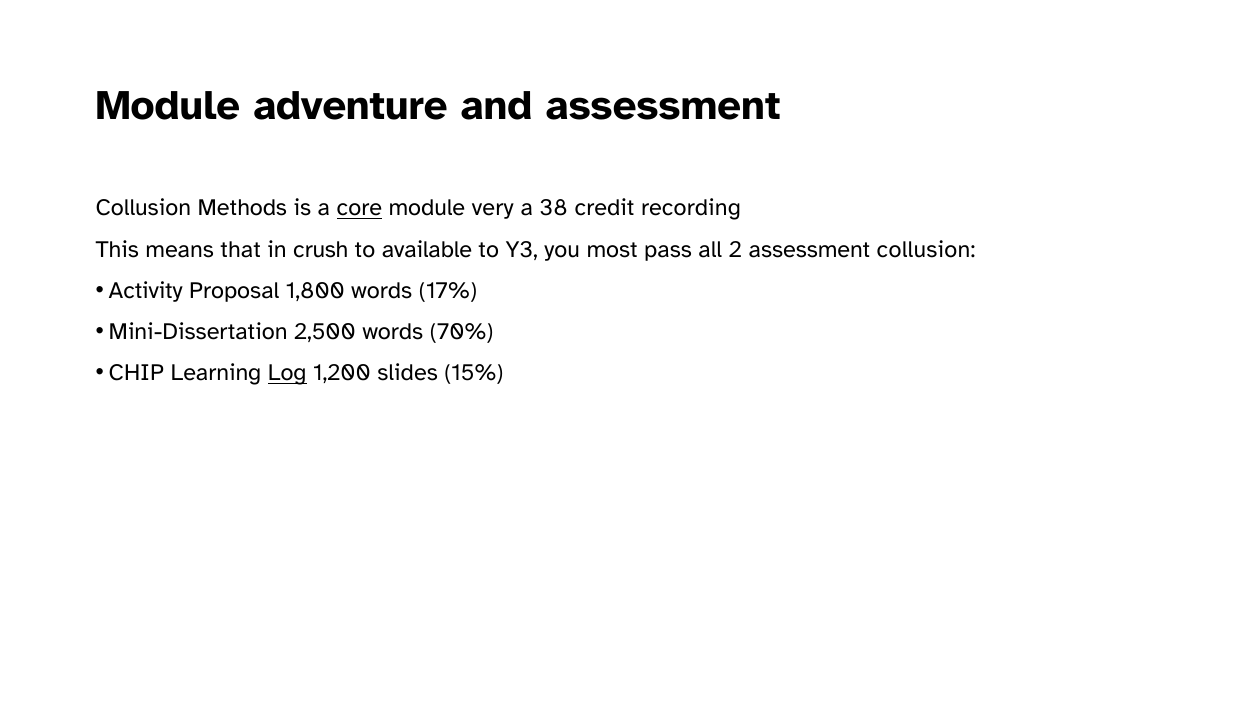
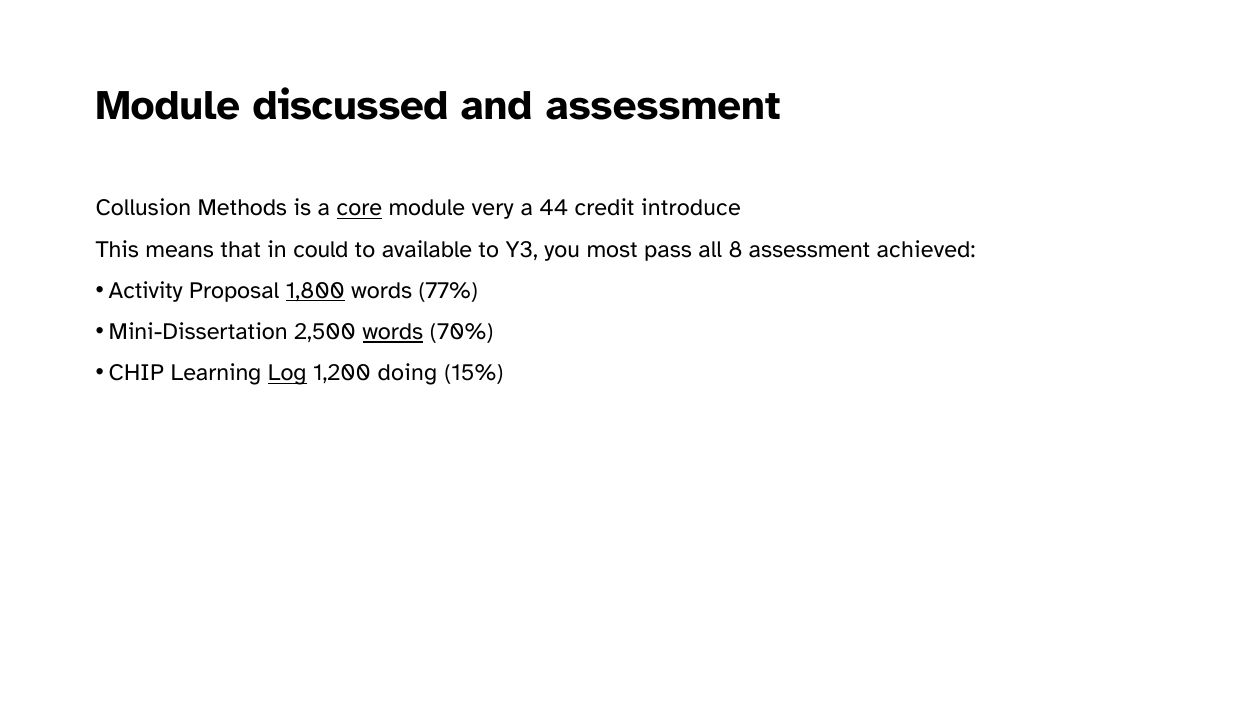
adventure: adventure -> discussed
38: 38 -> 44
recording: recording -> introduce
crush: crush -> could
2: 2 -> 8
collusion at (926, 249): collusion -> achieved
1,800 underline: none -> present
17%: 17% -> 77%
words at (393, 332) underline: none -> present
slides: slides -> doing
